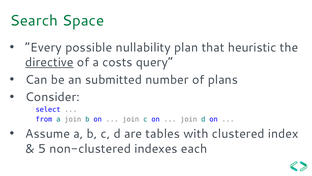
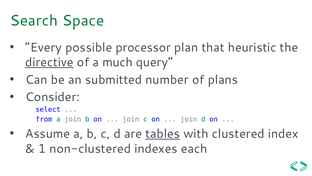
nullability: nullability -> processor
costs: costs -> much
tables underline: none -> present
5: 5 -> 1
